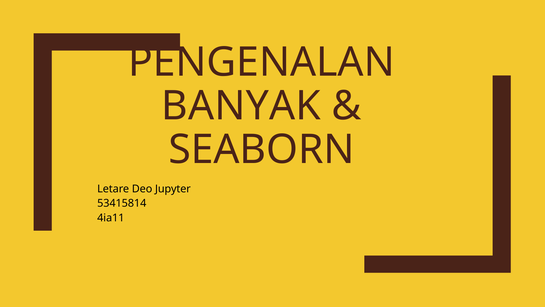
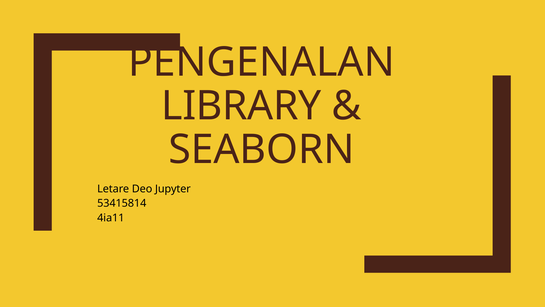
BANYAK: BANYAK -> LIBRARY
